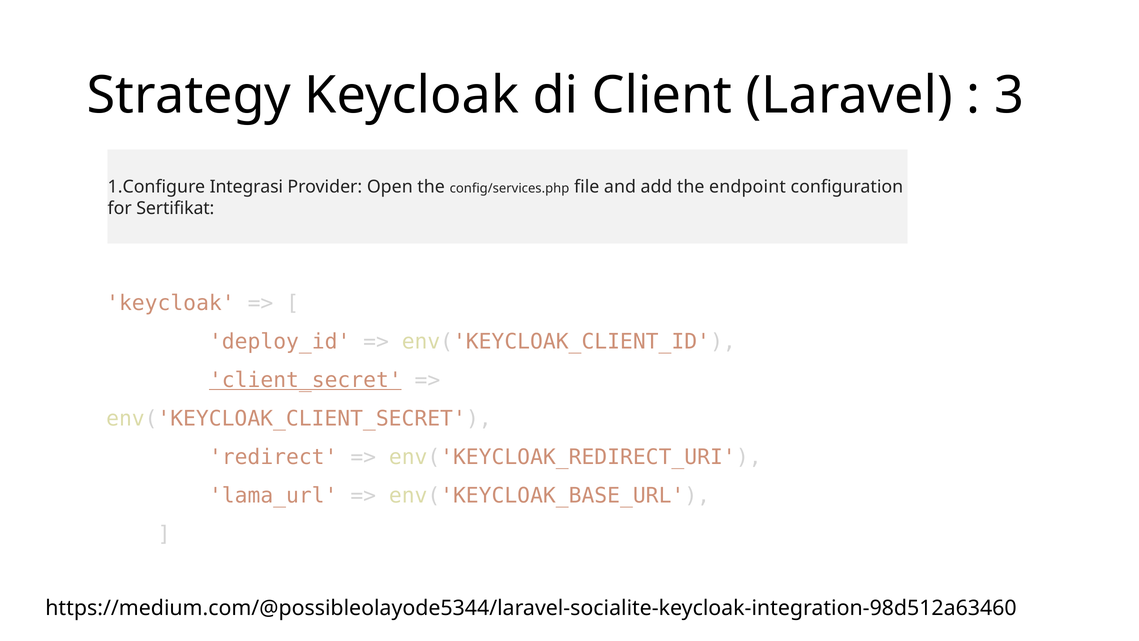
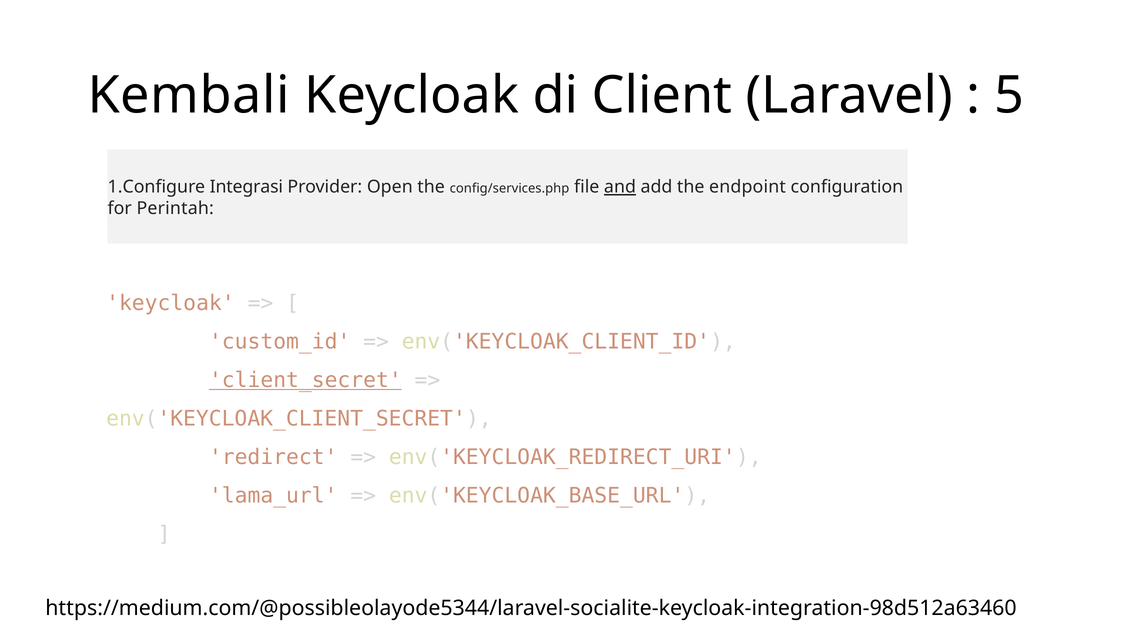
Strategy: Strategy -> Kembali
3: 3 -> 5
and underline: none -> present
Sertifikat: Sertifikat -> Perintah
deploy_id: deploy_id -> custom_id
